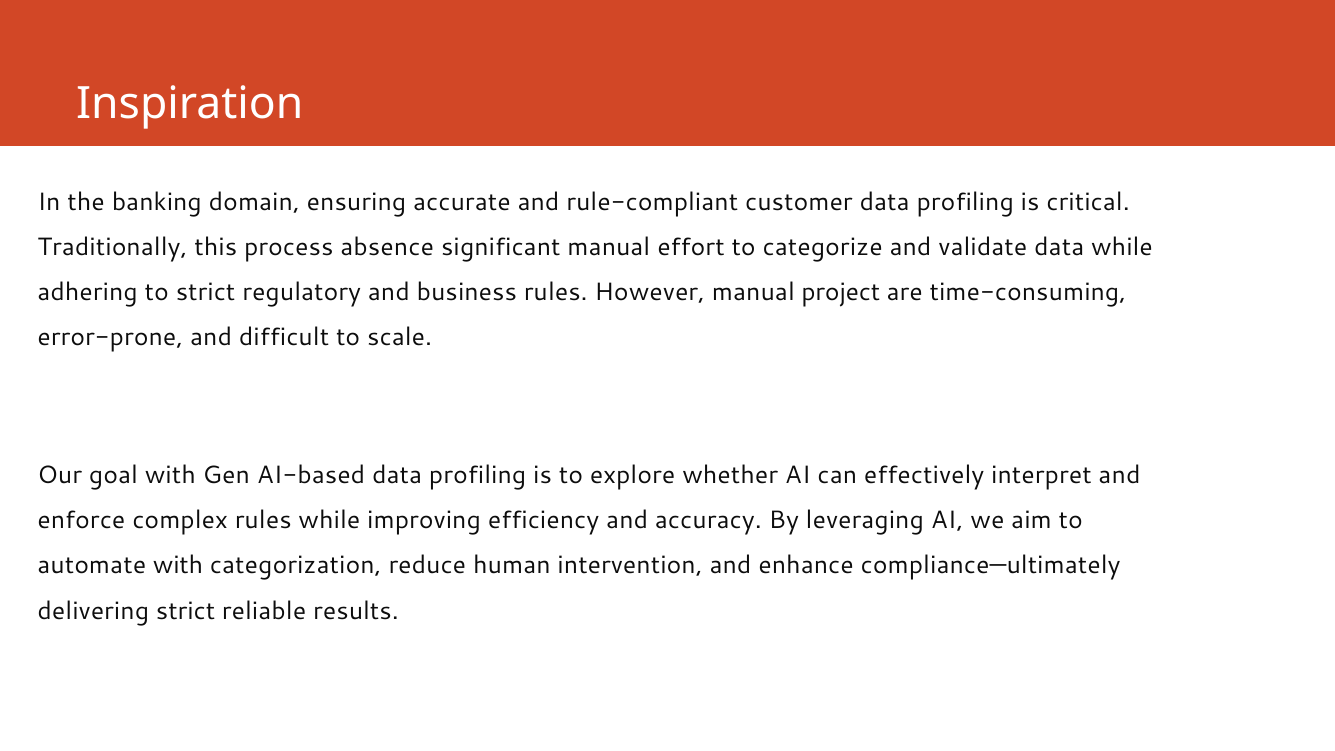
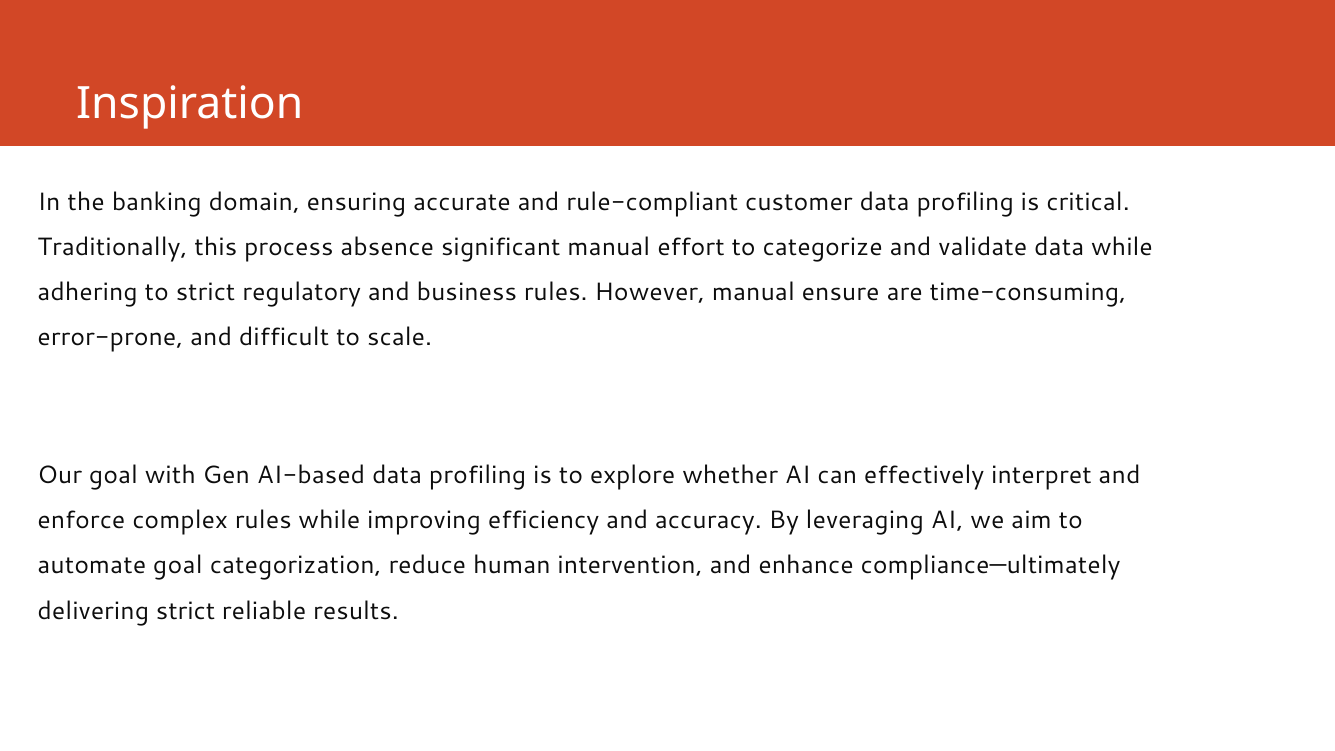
project: project -> ensure
automate with: with -> goal
